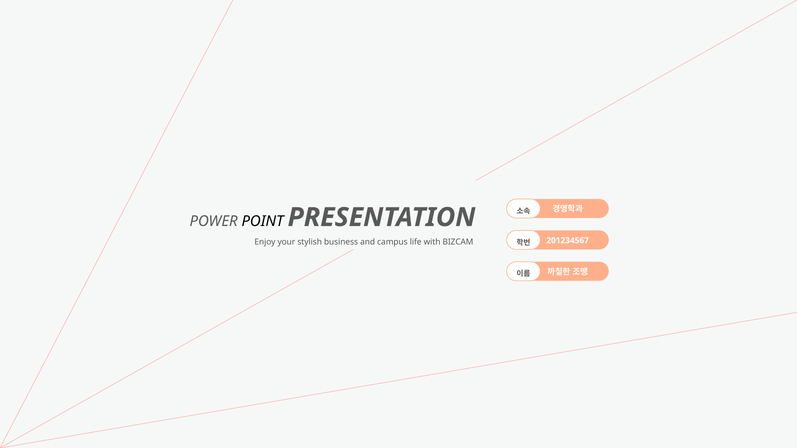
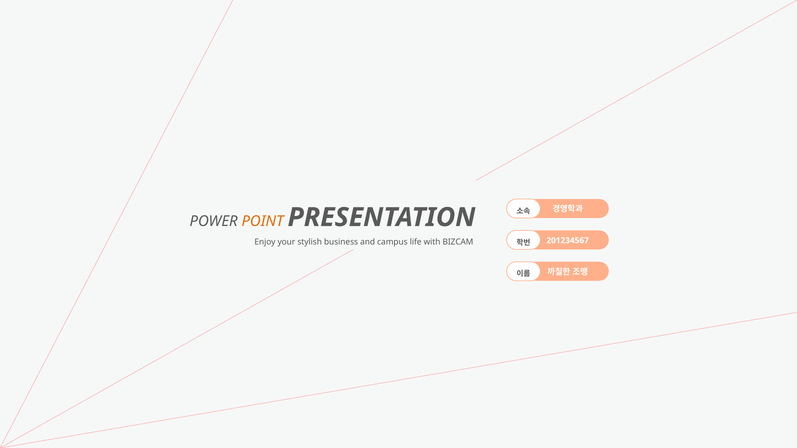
POINT colour: black -> orange
